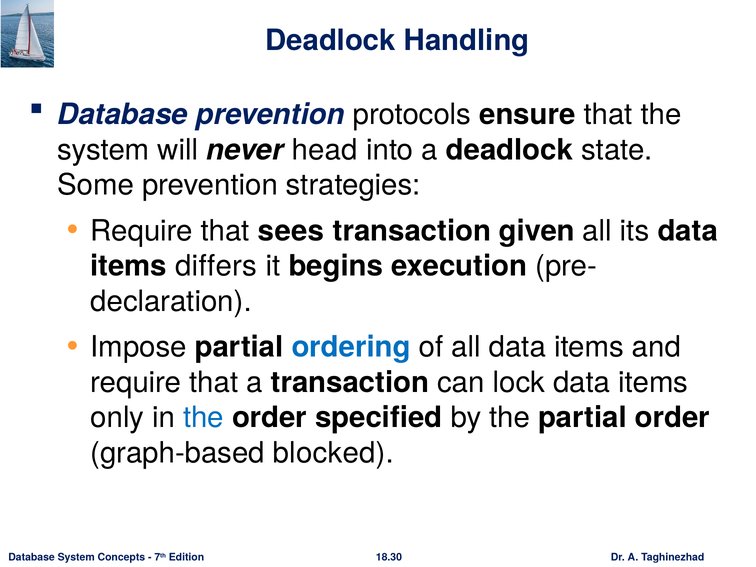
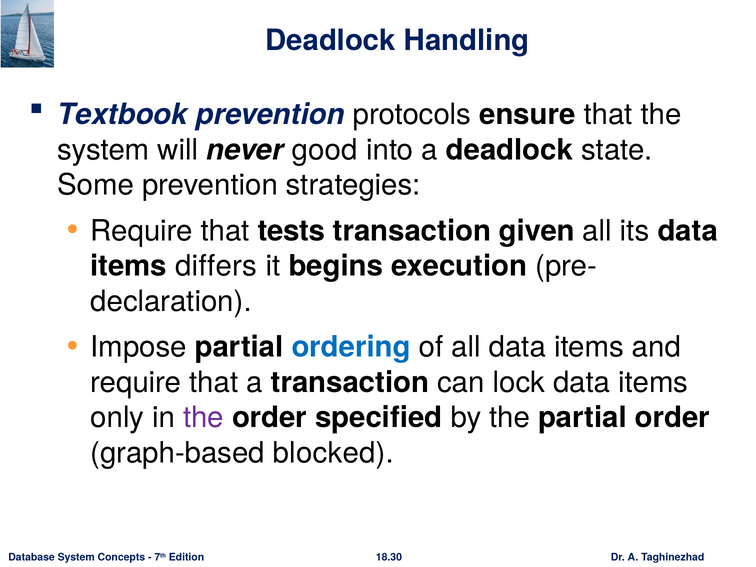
Database at (123, 115): Database -> Textbook
head: head -> good
sees: sees -> tests
the at (203, 418) colour: blue -> purple
